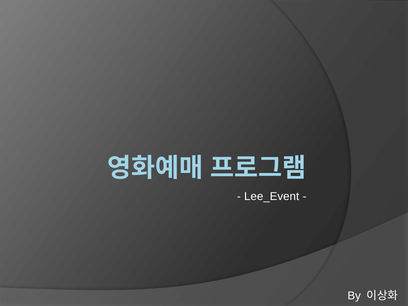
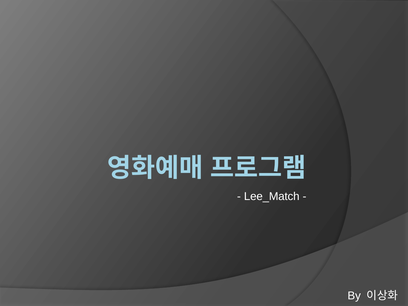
Lee_Event: Lee_Event -> Lee_Match
